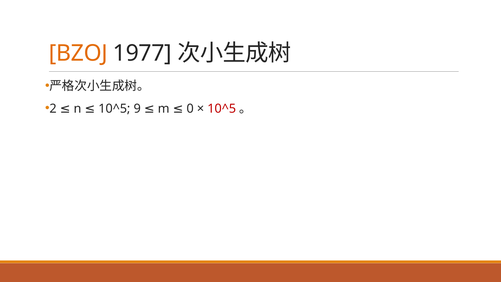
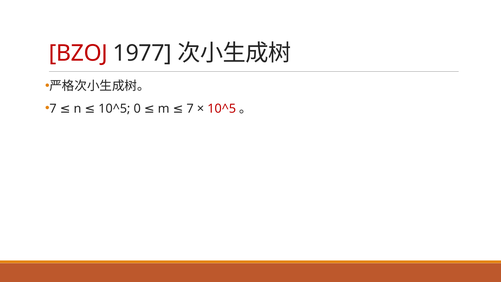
BZOJ colour: orange -> red
2 at (53, 108): 2 -> 7
9: 9 -> 0
m 0: 0 -> 7
